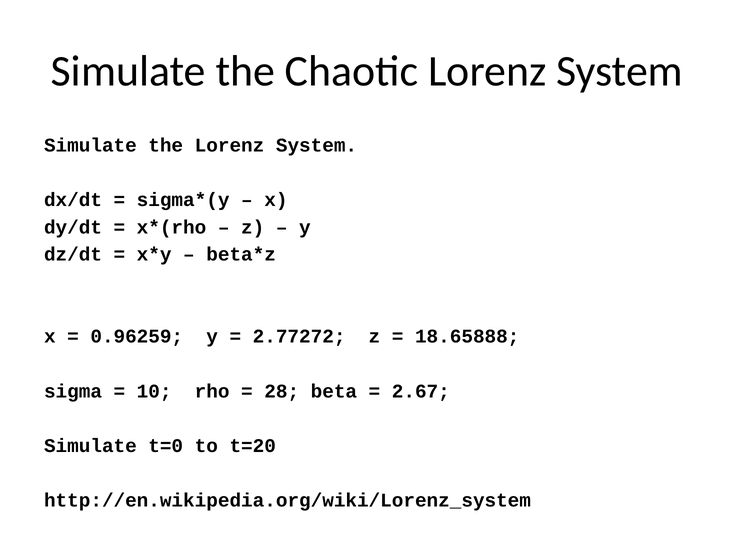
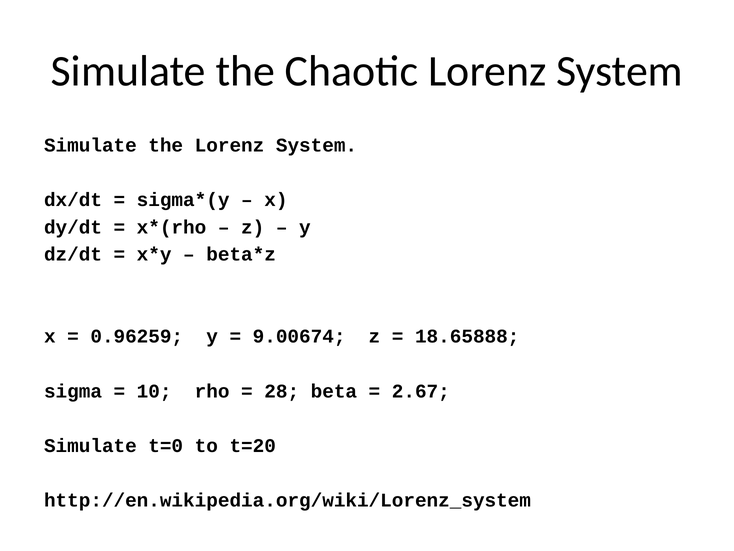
2.77272: 2.77272 -> 9.00674
